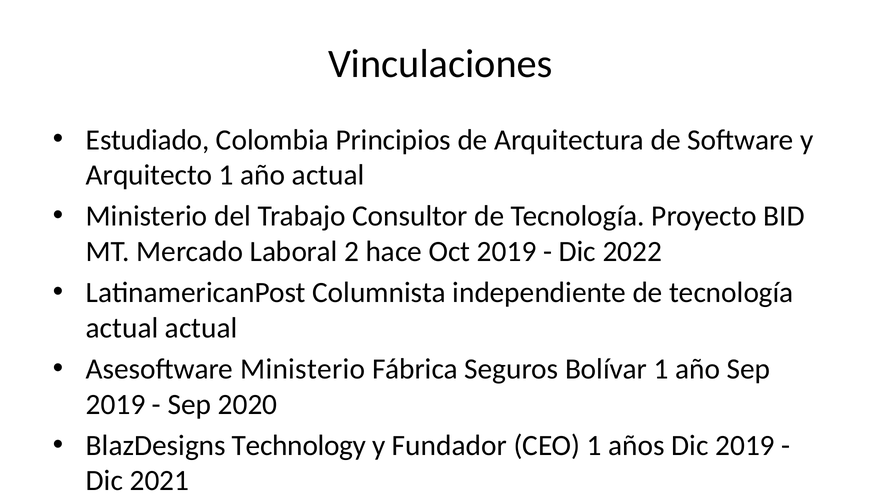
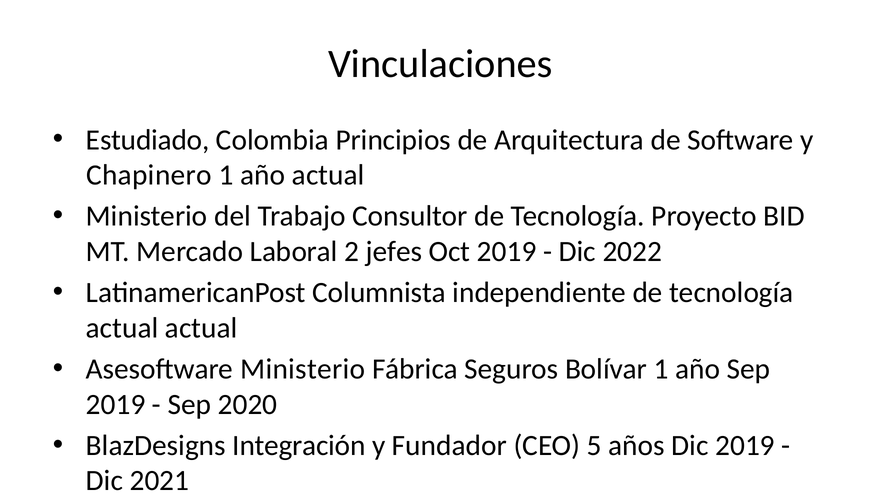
Arquitecto at (149, 175): Arquitecto -> Chapinero
hace: hace -> jefes
BlazDesigns Technology: Technology -> Integración
CEO 1: 1 -> 5
